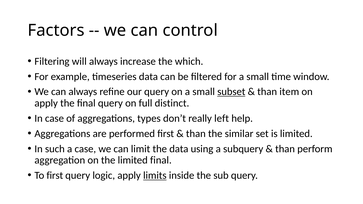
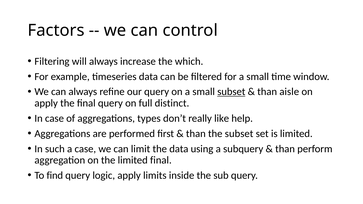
item: item -> aisle
left: left -> like
the similar: similar -> subset
To first: first -> find
limits underline: present -> none
